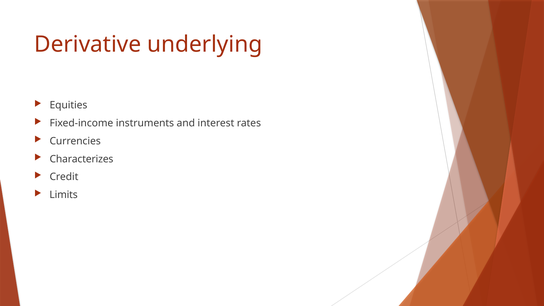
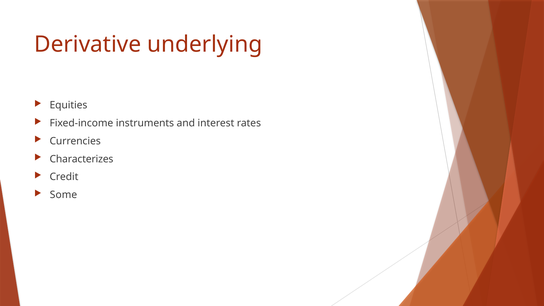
Limits: Limits -> Some
